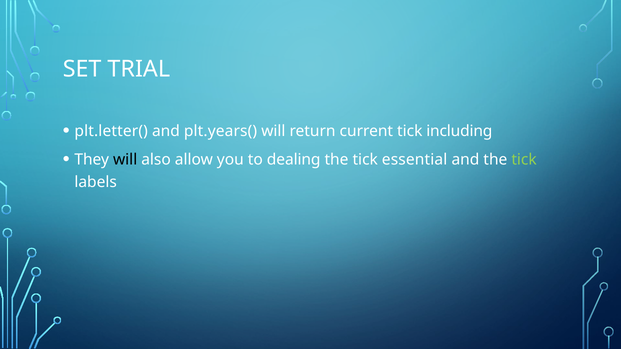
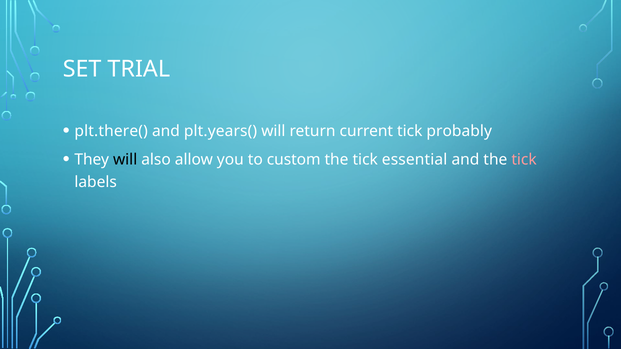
plt.letter(: plt.letter( -> plt.there(
including: including -> probably
dealing: dealing -> custom
tick at (524, 160) colour: light green -> pink
